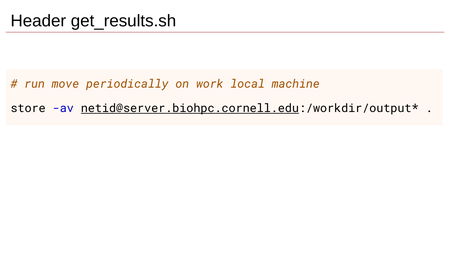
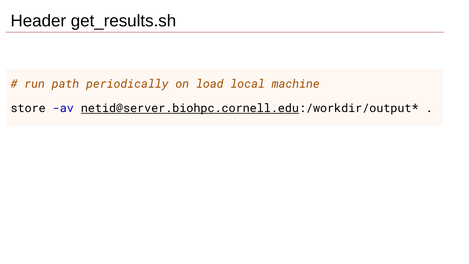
move: move -> path
work: work -> load
